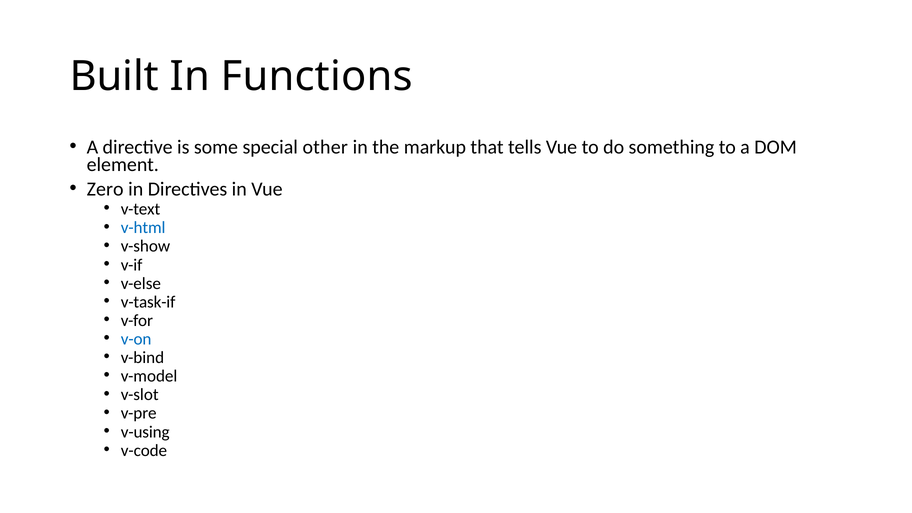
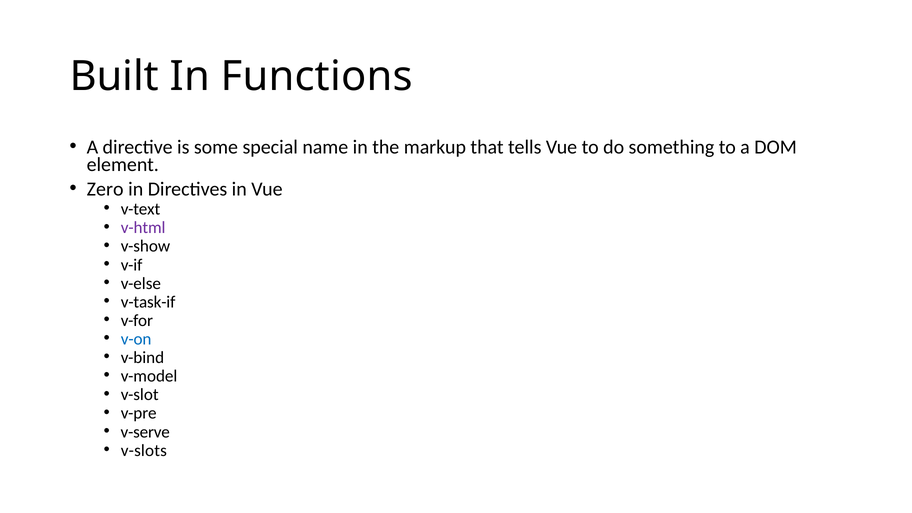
other: other -> name
v-html colour: blue -> purple
v-using: v-using -> v-serve
v-code: v-code -> v-slots
